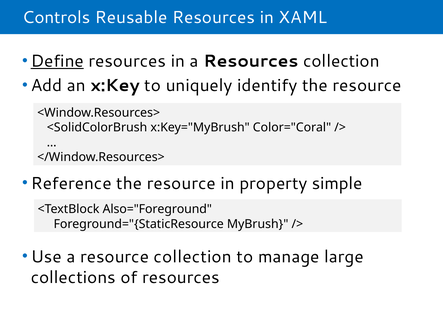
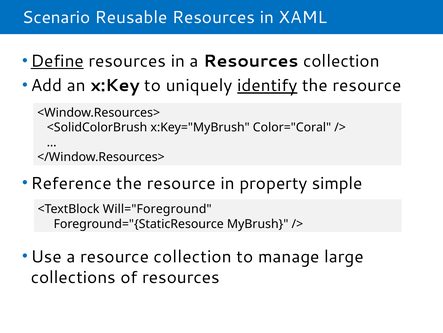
Controls: Controls -> Scenario
identify underline: none -> present
Also="Foreground: Also="Foreground -> Will="Foreground
